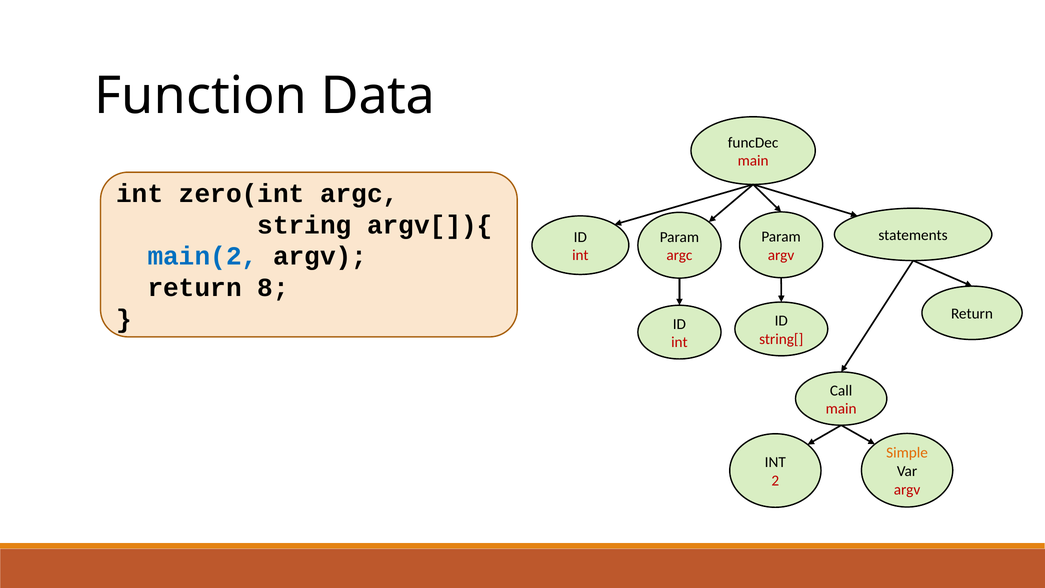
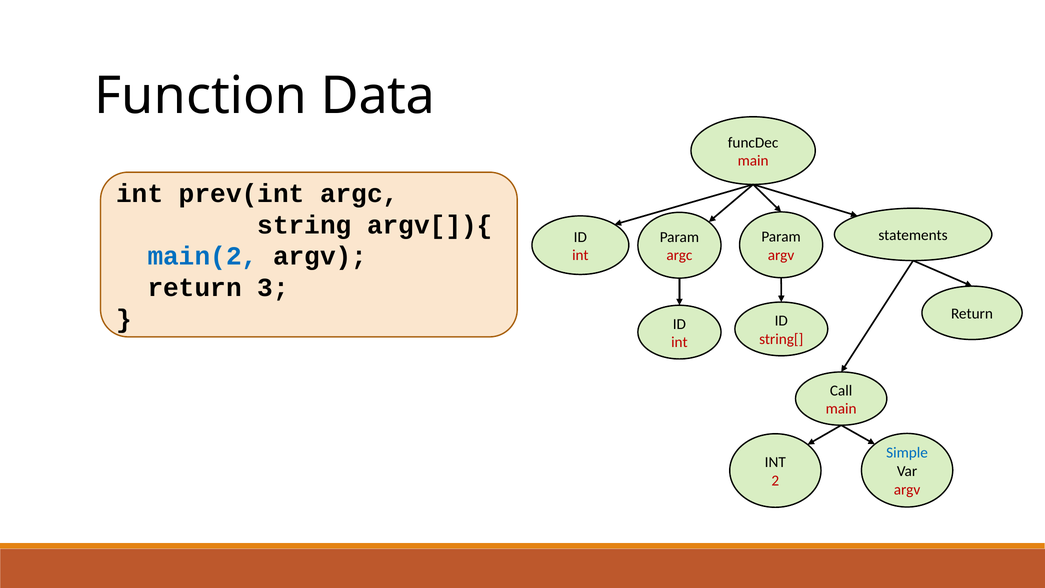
zero(int: zero(int -> prev(int
8: 8 -> 3
Simple colour: orange -> blue
